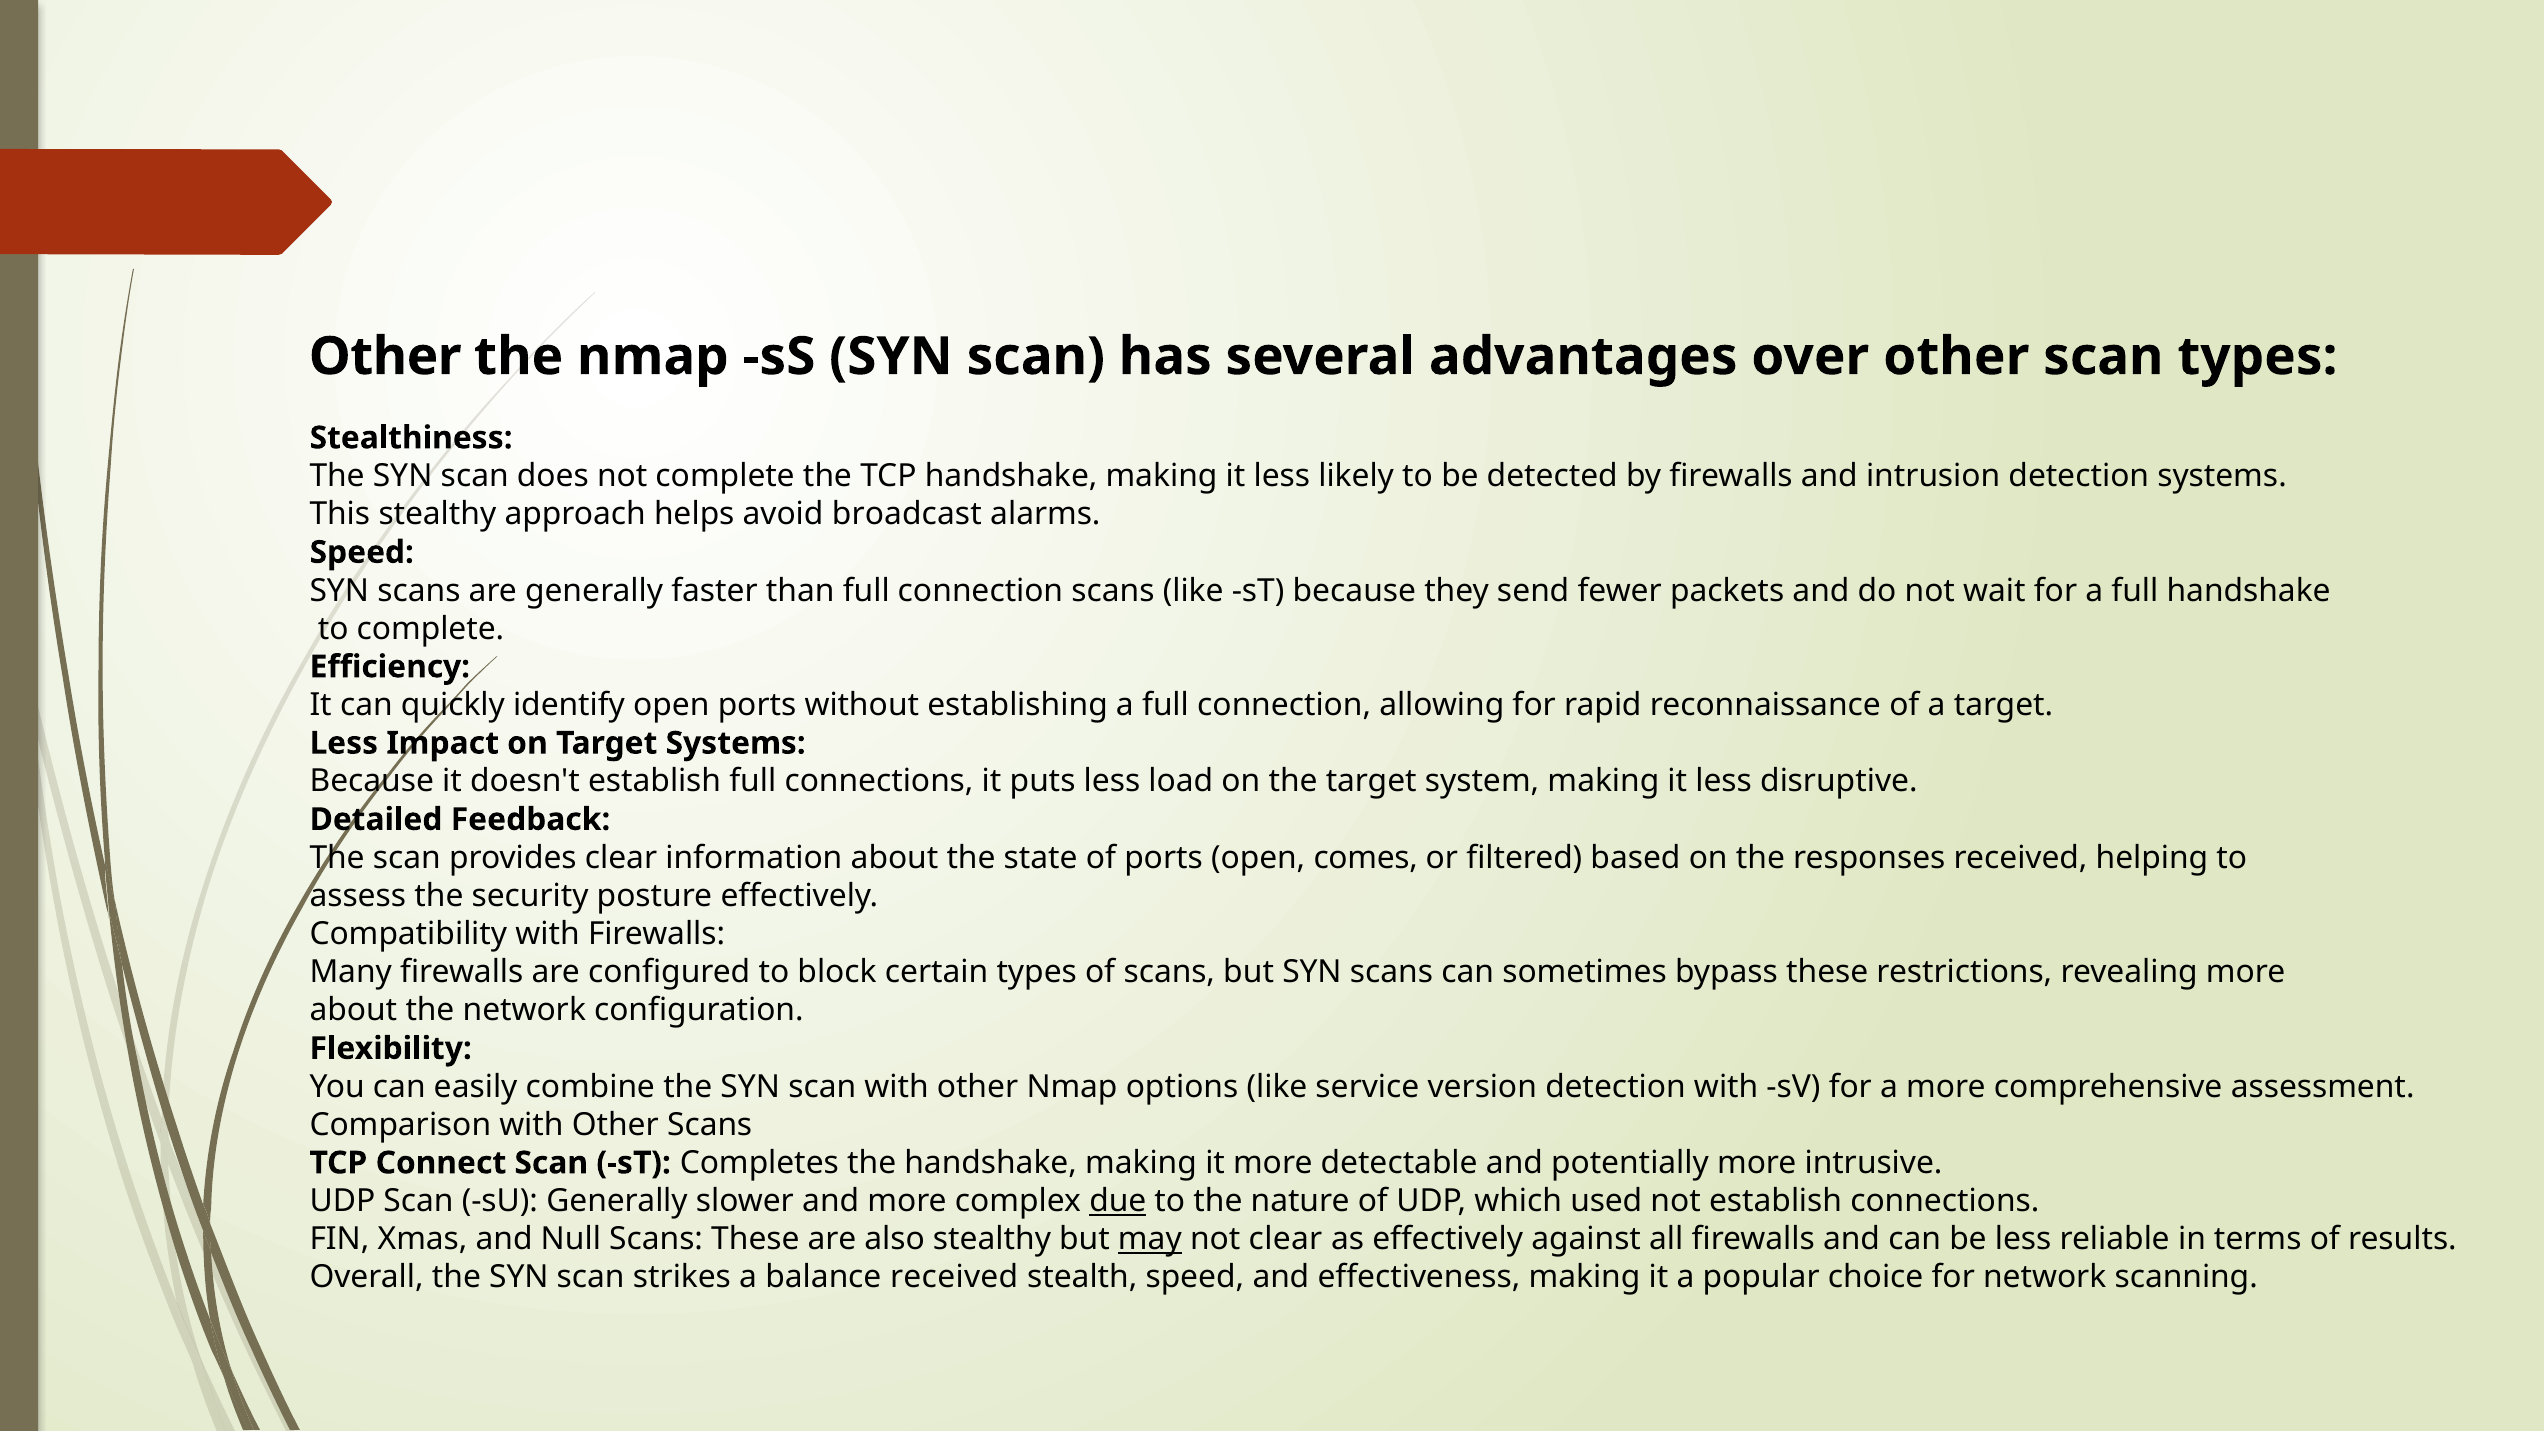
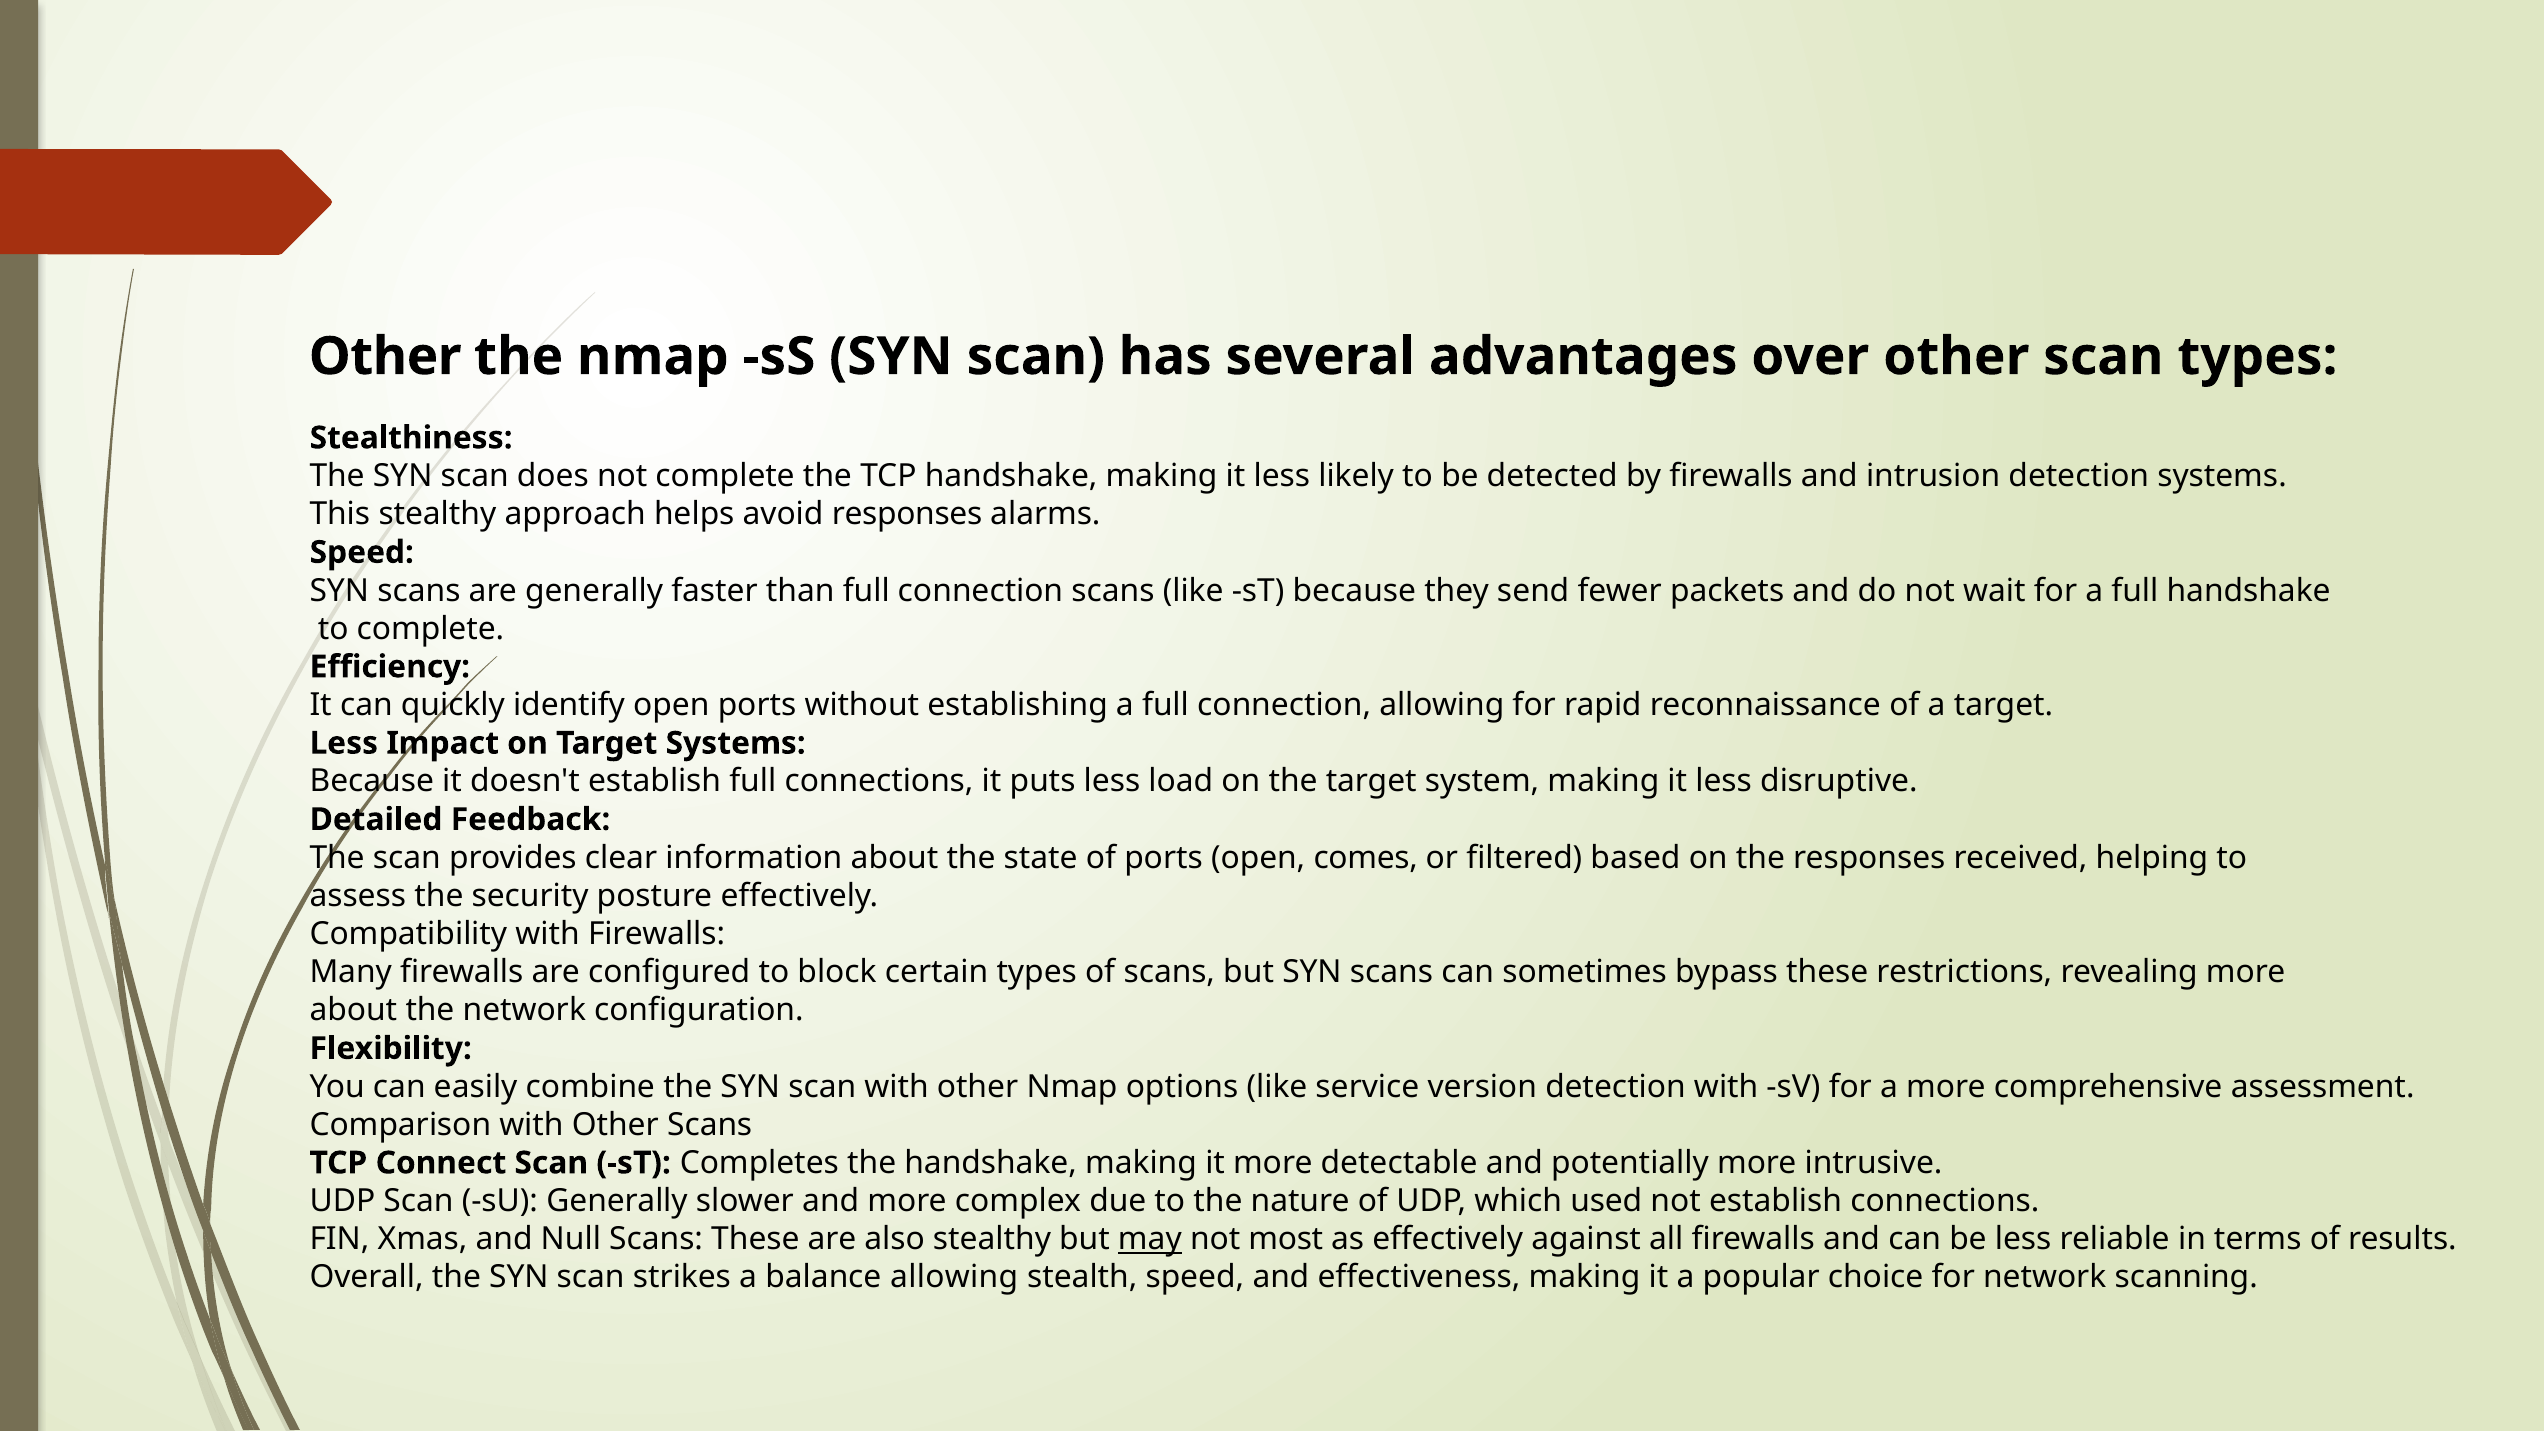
avoid broadcast: broadcast -> responses
due underline: present -> none
not clear: clear -> most
balance received: received -> allowing
